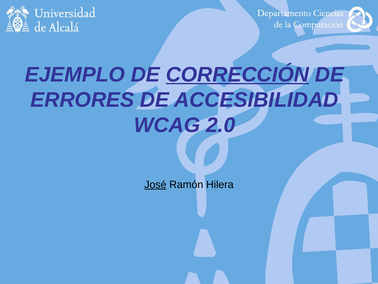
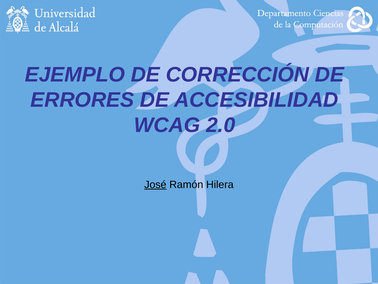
CORRECCIÓN underline: present -> none
